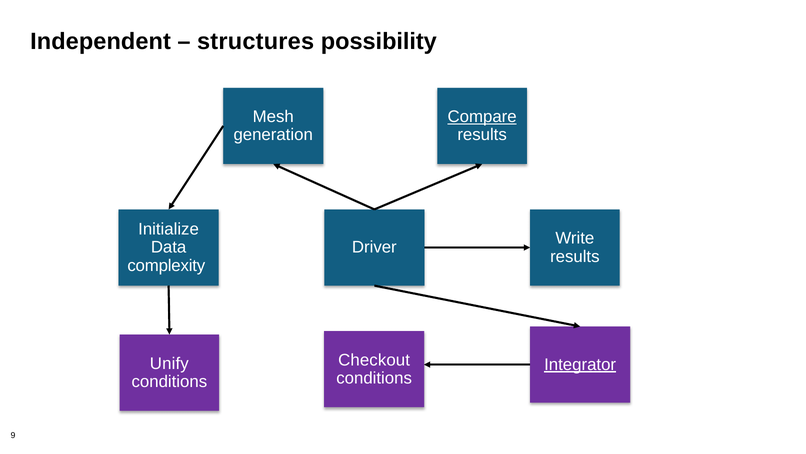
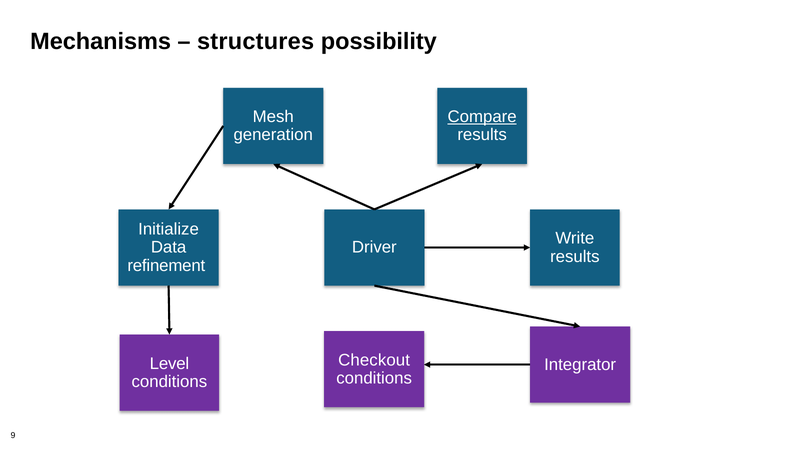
Independent: Independent -> Mechanisms
complexity: complexity -> refinement
Unify: Unify -> Level
Integrator underline: present -> none
